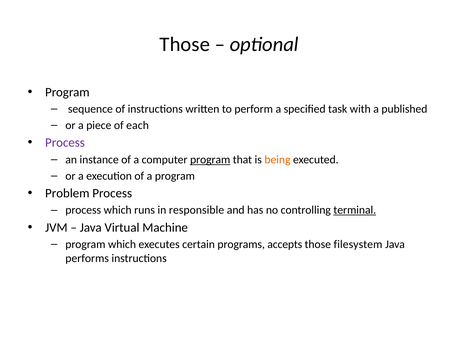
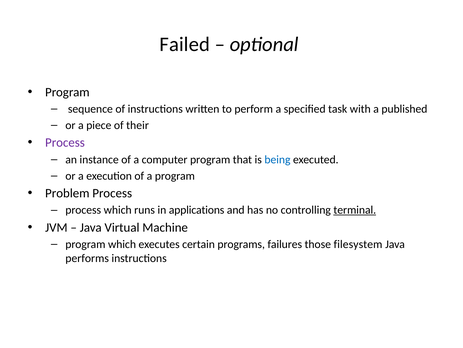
Those at (185, 44): Those -> Failed
each: each -> their
program at (210, 159) underline: present -> none
being colour: orange -> blue
responsible: responsible -> applications
accepts: accepts -> failures
